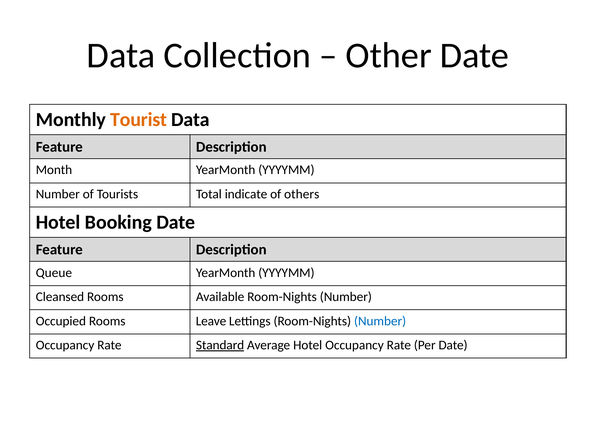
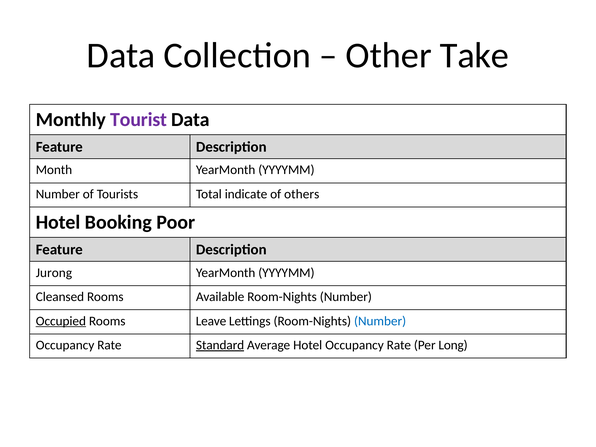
Other Date: Date -> Take
Tourist colour: orange -> purple
Booking Date: Date -> Poor
Queue: Queue -> Jurong
Occupied underline: none -> present
Per Date: Date -> Long
